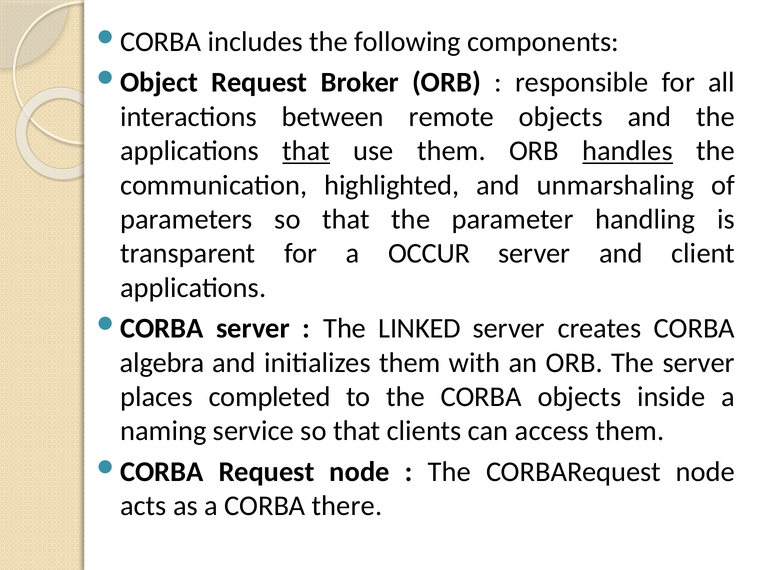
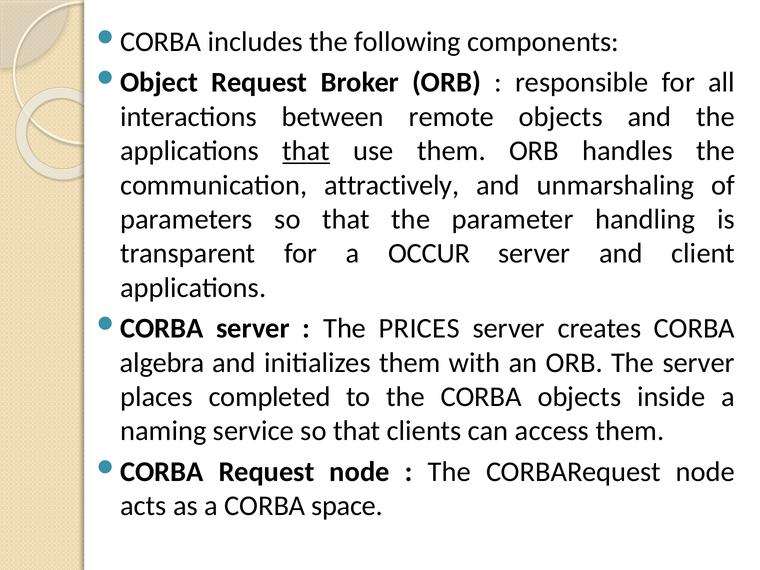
handles underline: present -> none
highlighted: highlighted -> attractively
LINKED: LINKED -> PRICES
there: there -> space
